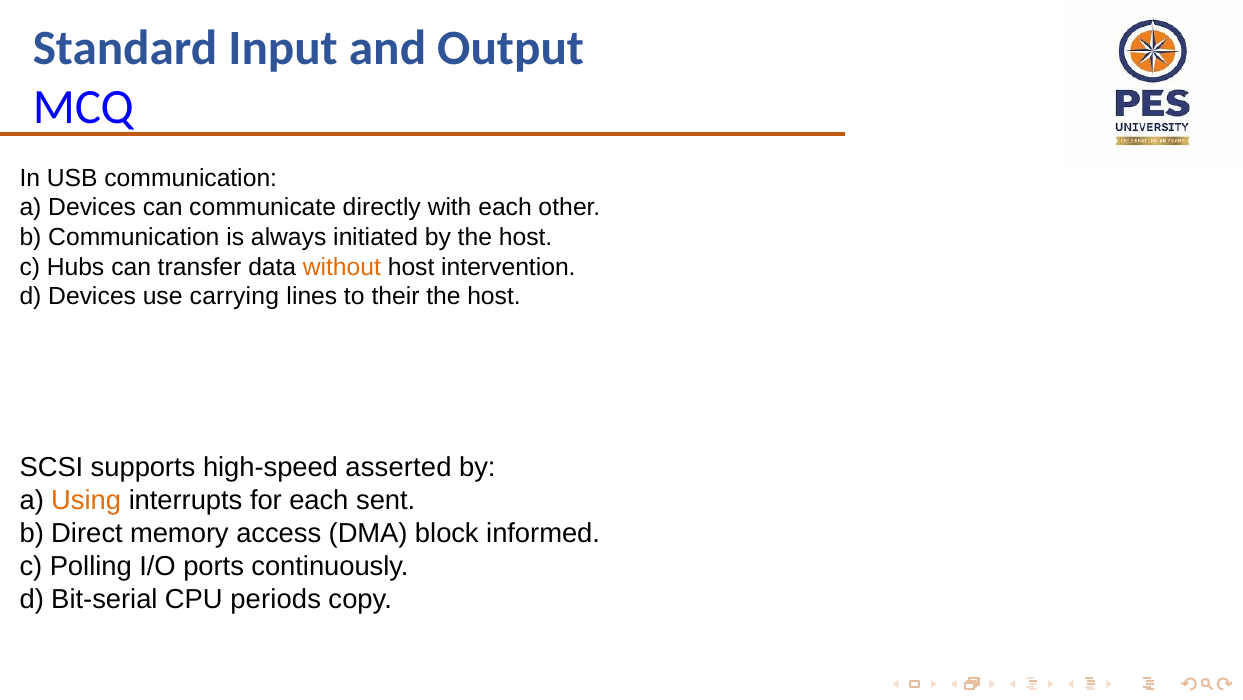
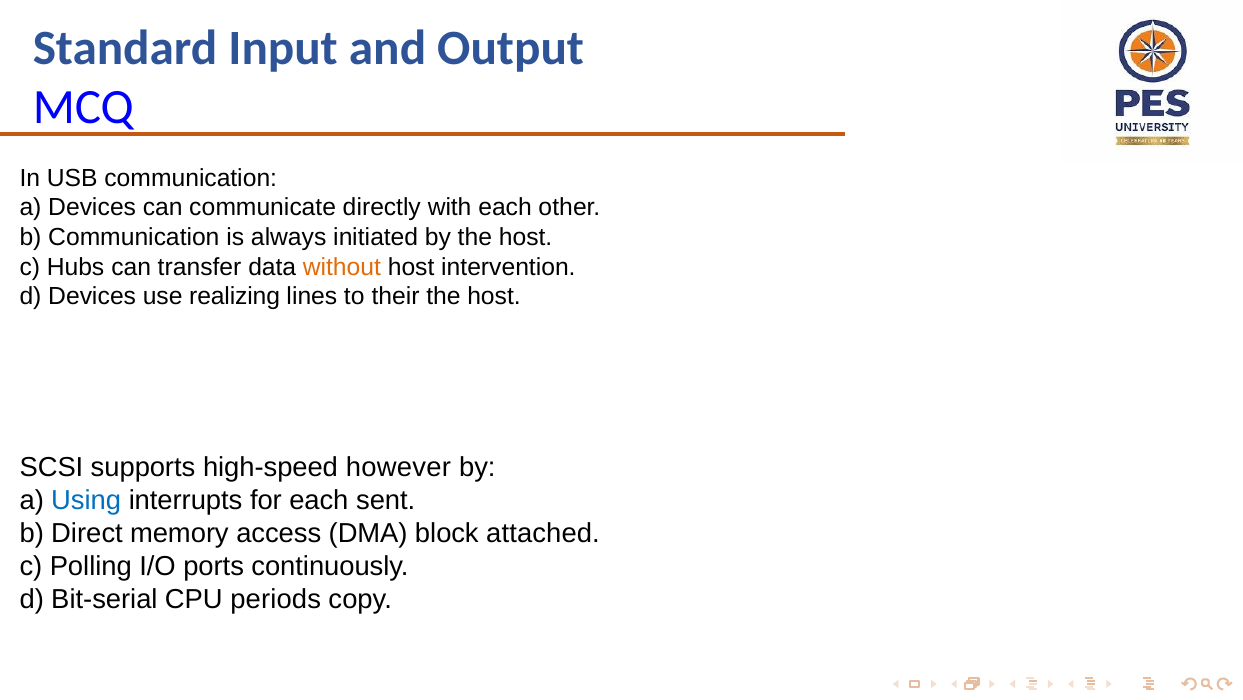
carrying: carrying -> realizing
asserted: asserted -> however
Using colour: orange -> blue
informed: informed -> attached
